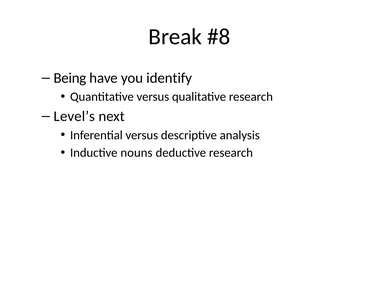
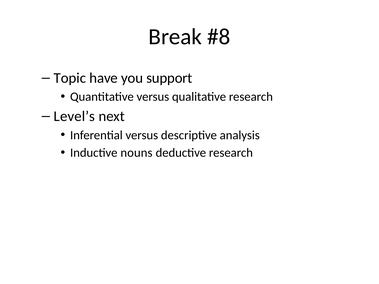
Being: Being -> Topic
identify: identify -> support
